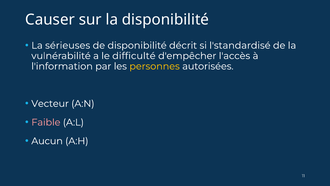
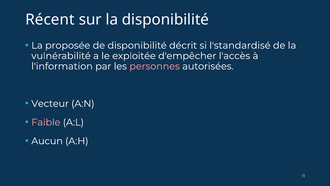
Causer: Causer -> Récent
sérieuses: sérieuses -> proposée
difficulté: difficulté -> exploitée
personnes colour: yellow -> pink
